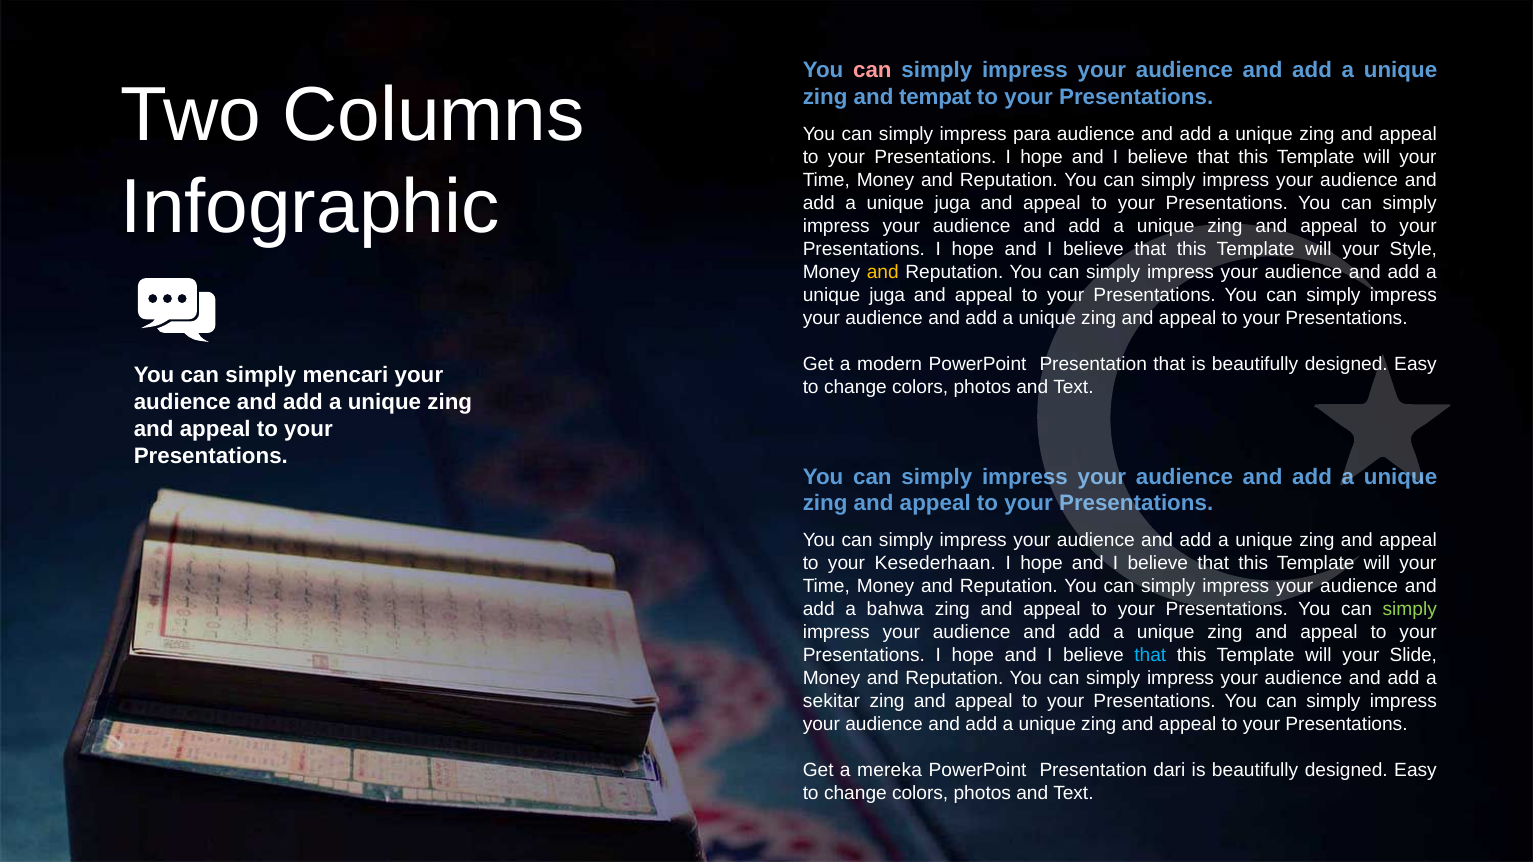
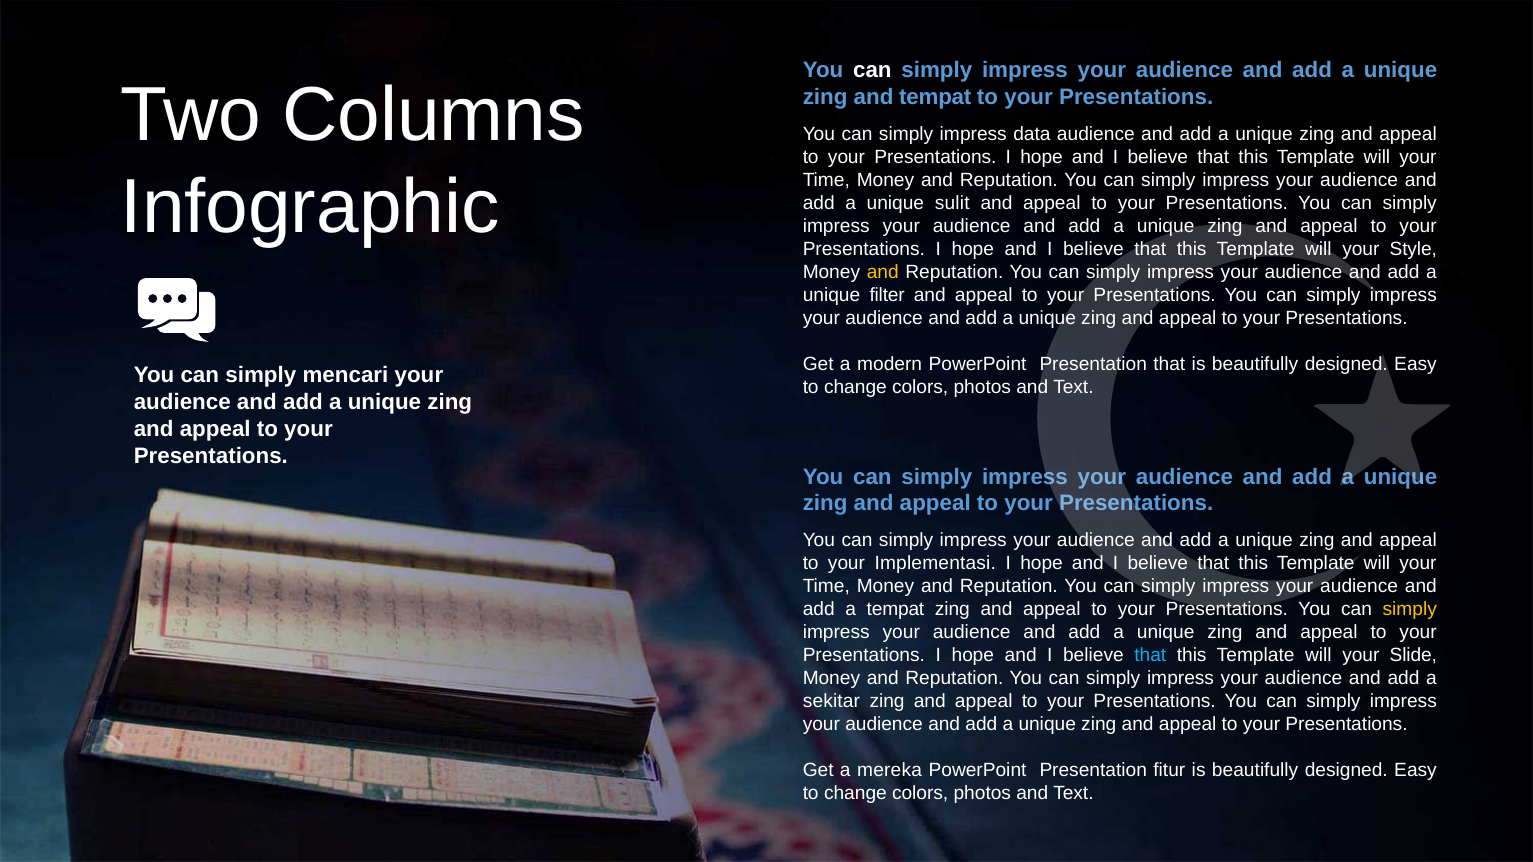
can at (872, 70) colour: pink -> white
para: para -> data
juga at (952, 203): juga -> sulit
juga at (887, 295): juga -> filter
Kesederhaan: Kesederhaan -> Implementasi
a bahwa: bahwa -> tempat
simply at (1410, 610) colour: light green -> yellow
dari: dari -> fitur
